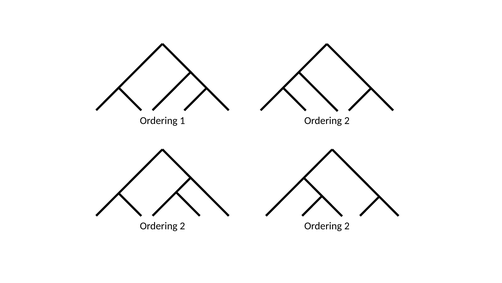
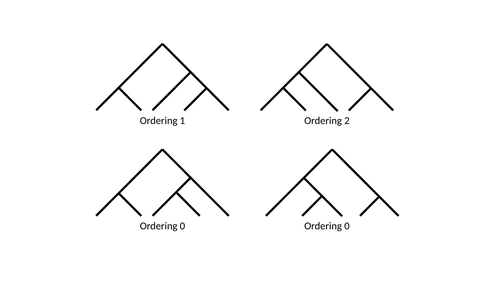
2 at (182, 226): 2 -> 0
2 at (347, 226): 2 -> 0
